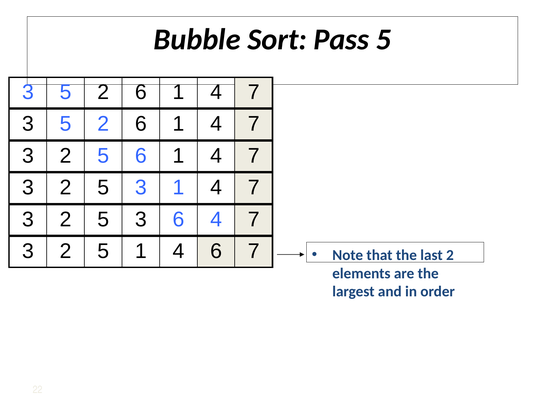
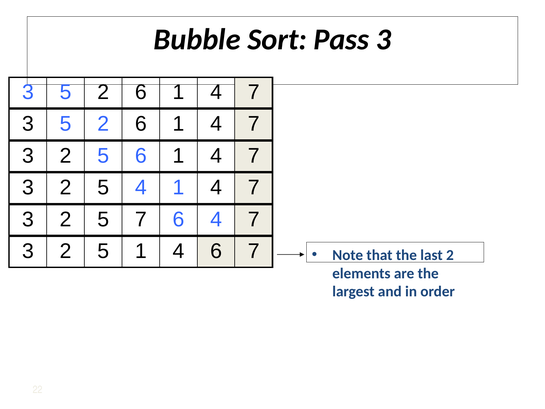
Pass 5: 5 -> 3
3 at (141, 187): 3 -> 4
3 at (141, 219): 3 -> 7
